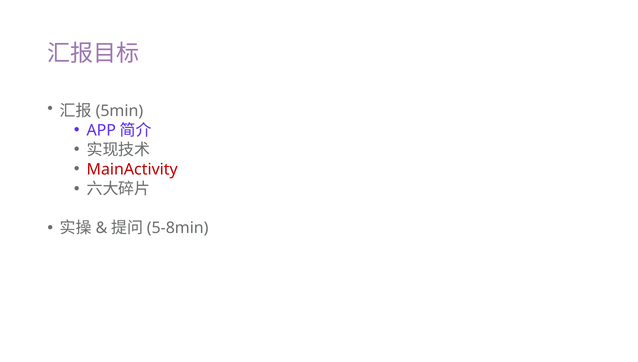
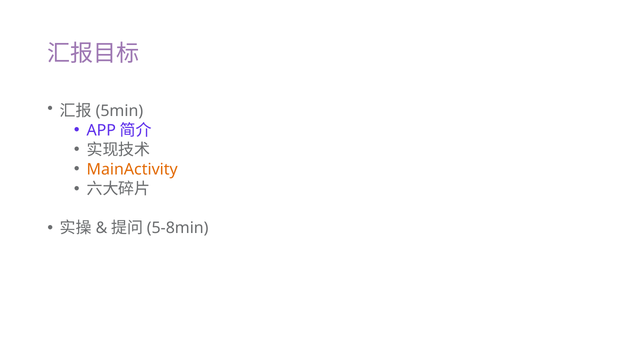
MainActivity colour: red -> orange
